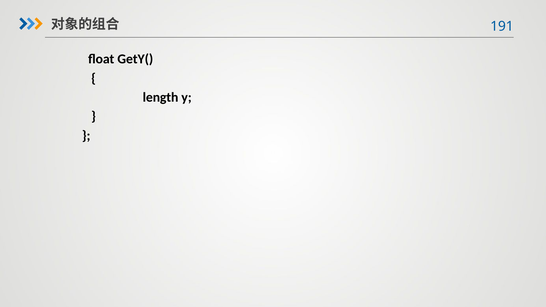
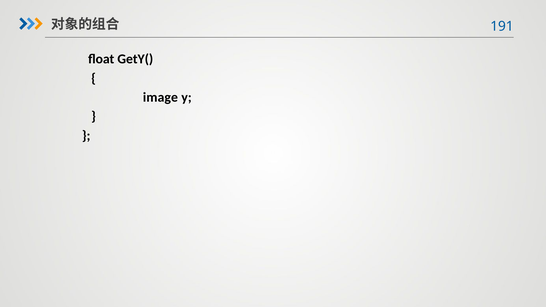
length: length -> image
